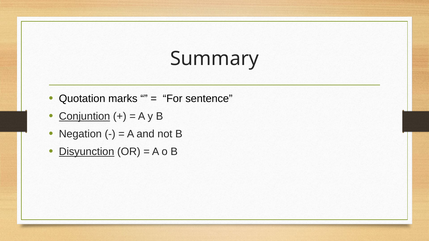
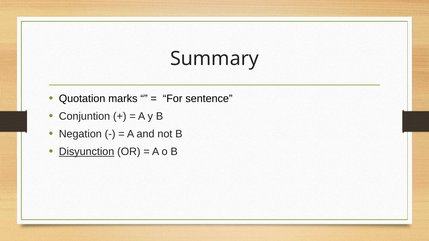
Conjuntion underline: present -> none
